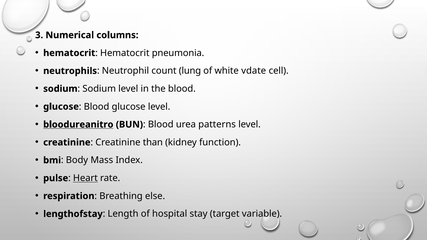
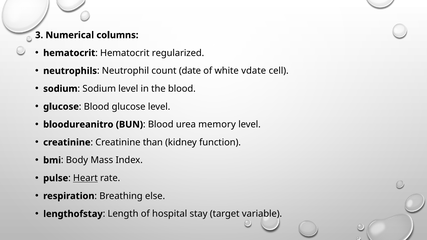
pneumonia: pneumonia -> regularized
lung: lung -> date
bloodureanitro underline: present -> none
patterns: patterns -> memory
